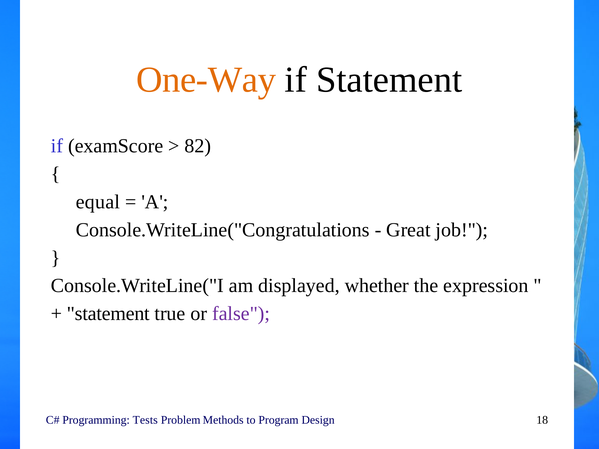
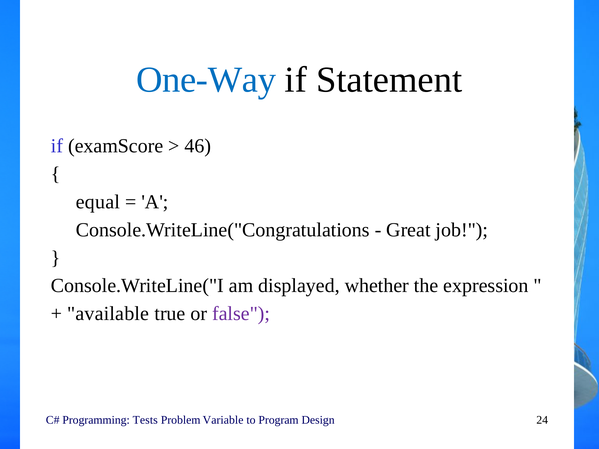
One-Way colour: orange -> blue
82: 82 -> 46
statement at (108, 314): statement -> available
Methods: Methods -> Variable
18: 18 -> 24
